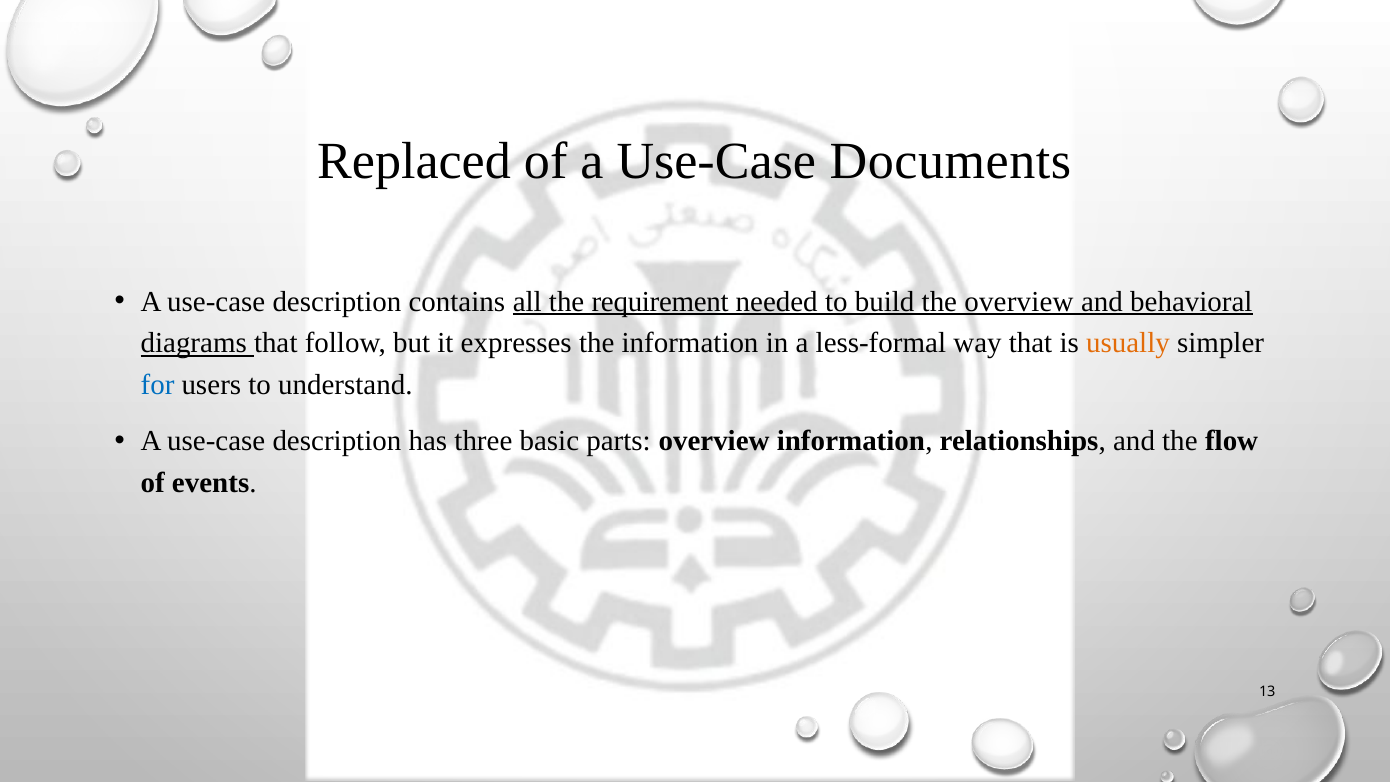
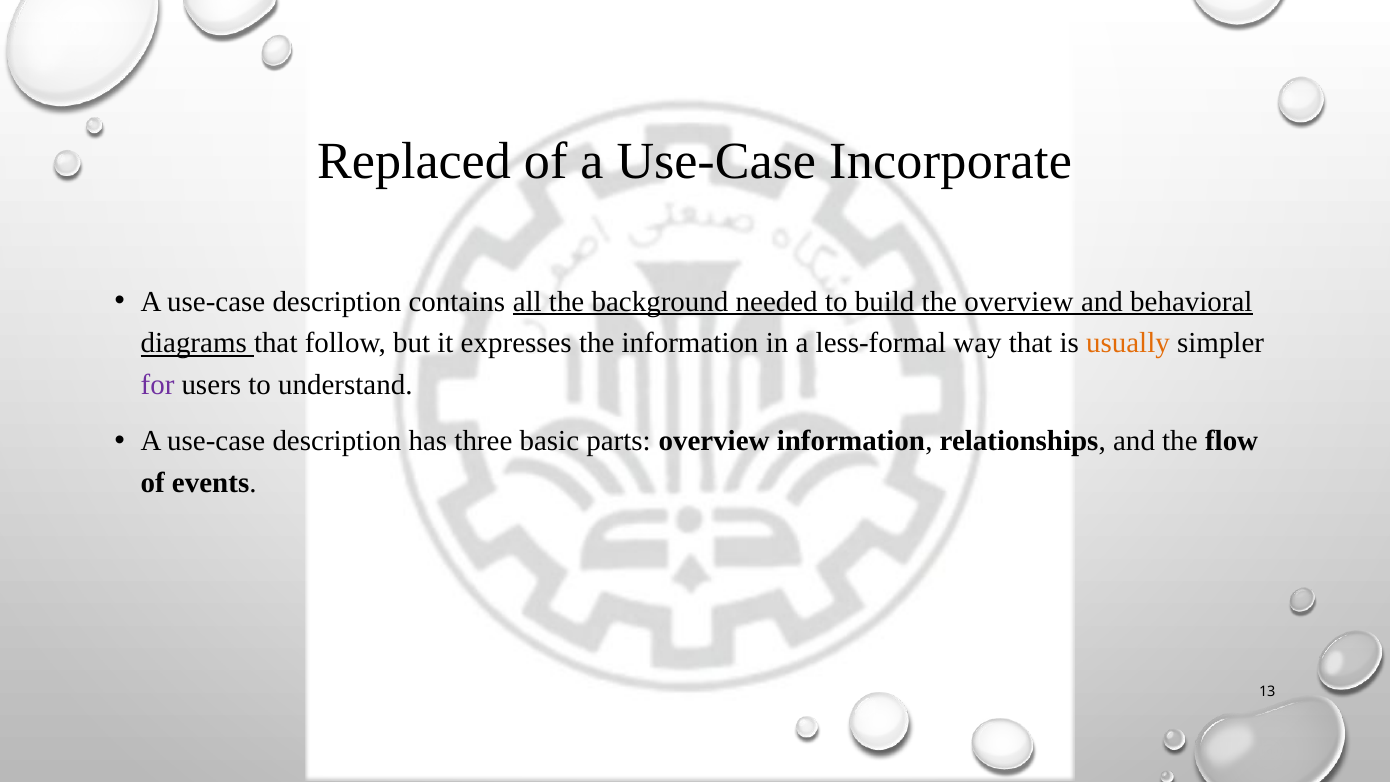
Documents: Documents -> Incorporate
requirement: requirement -> background
for colour: blue -> purple
